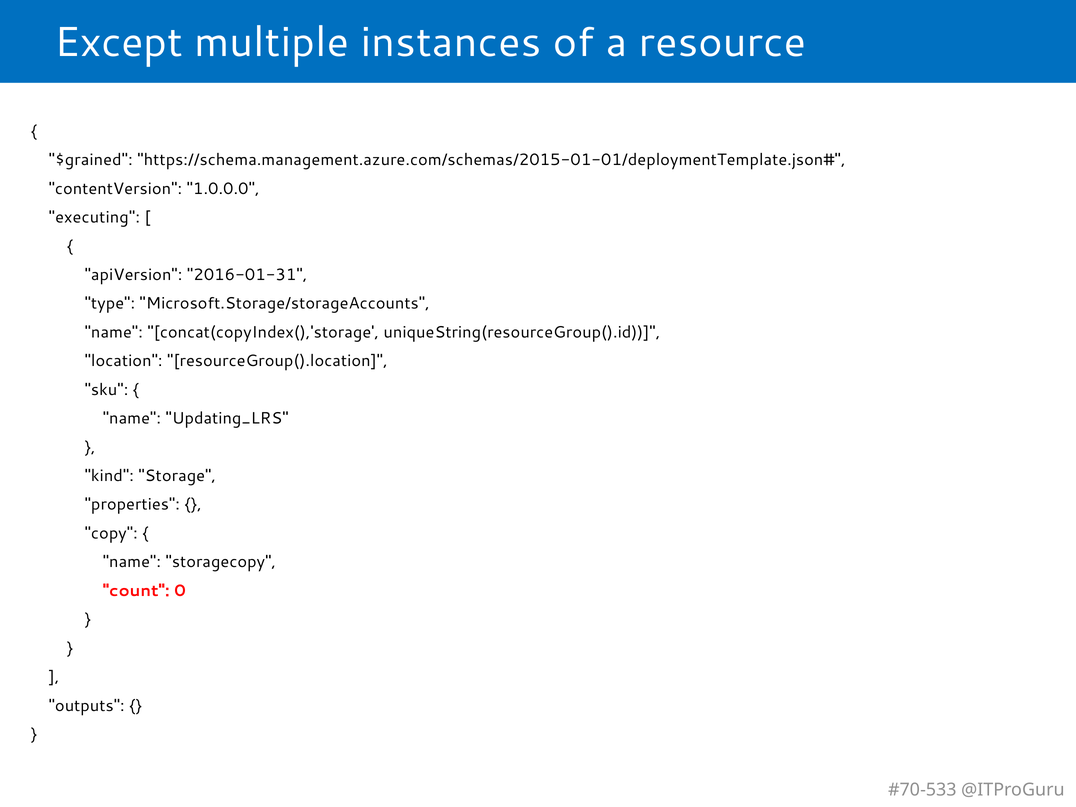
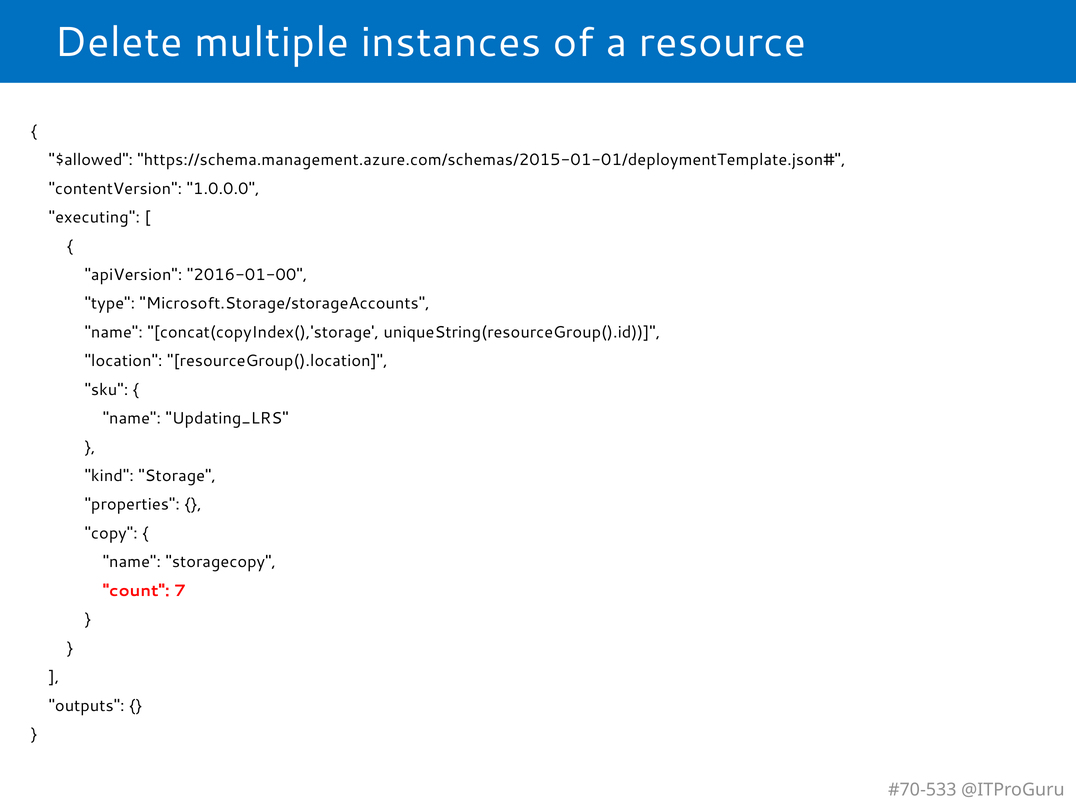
Except: Except -> Delete
$grained: $grained -> $allowed
2016-01-31: 2016-01-31 -> 2016-01-00
0: 0 -> 7
